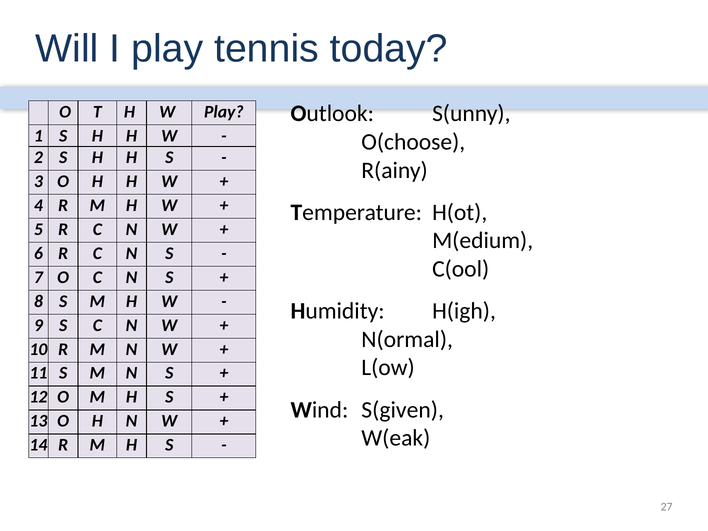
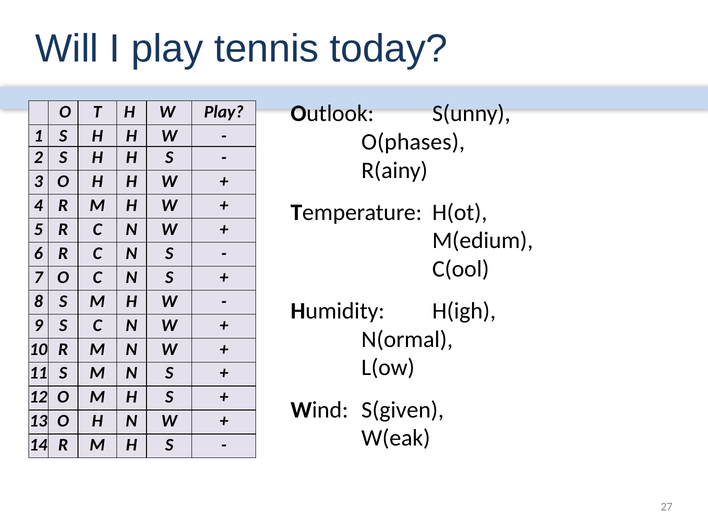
O(choose: O(choose -> O(phases
